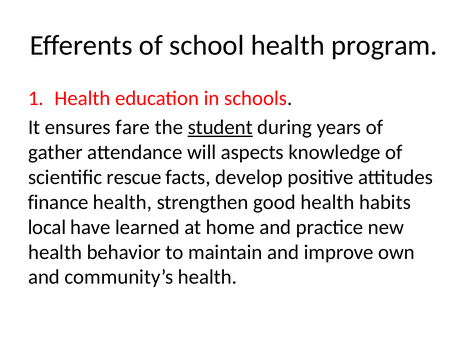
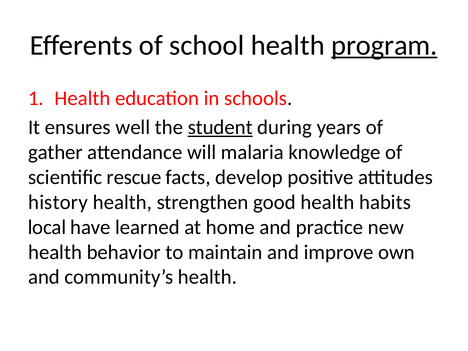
program underline: none -> present
fare: fare -> well
aspects: aspects -> malaria
finance: finance -> history
